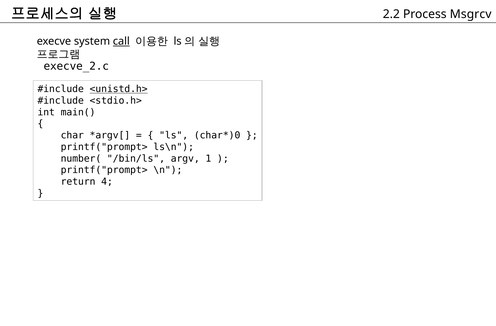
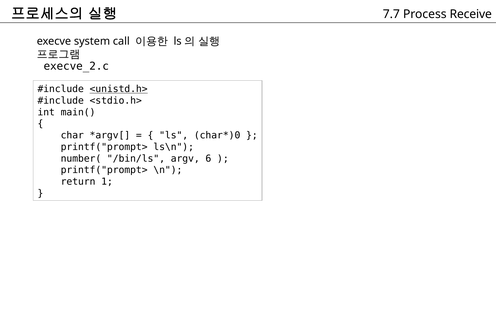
2.2: 2.2 -> 7.7
Msgrcv: Msgrcv -> Receive
call underline: present -> none
1: 1 -> 6
4: 4 -> 1
